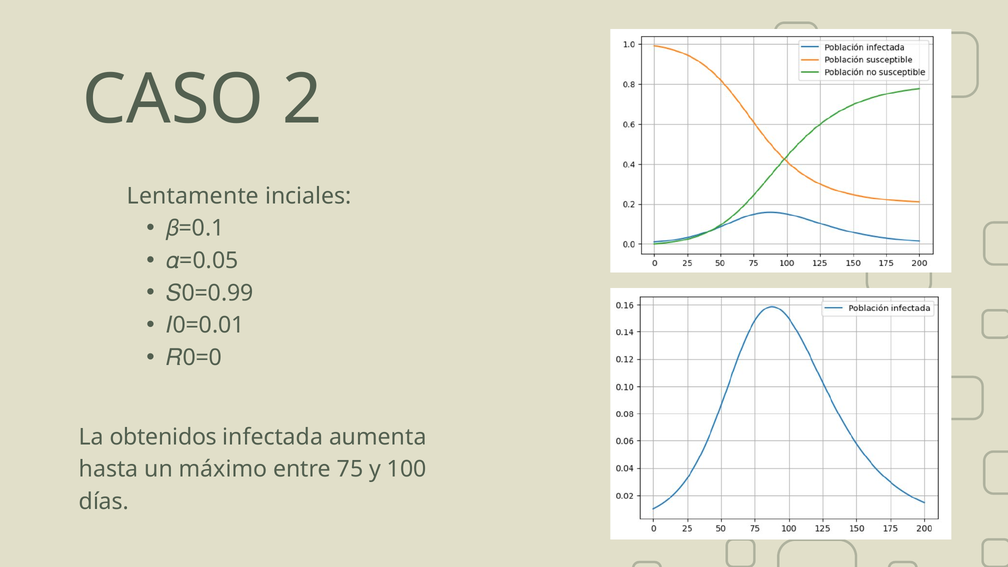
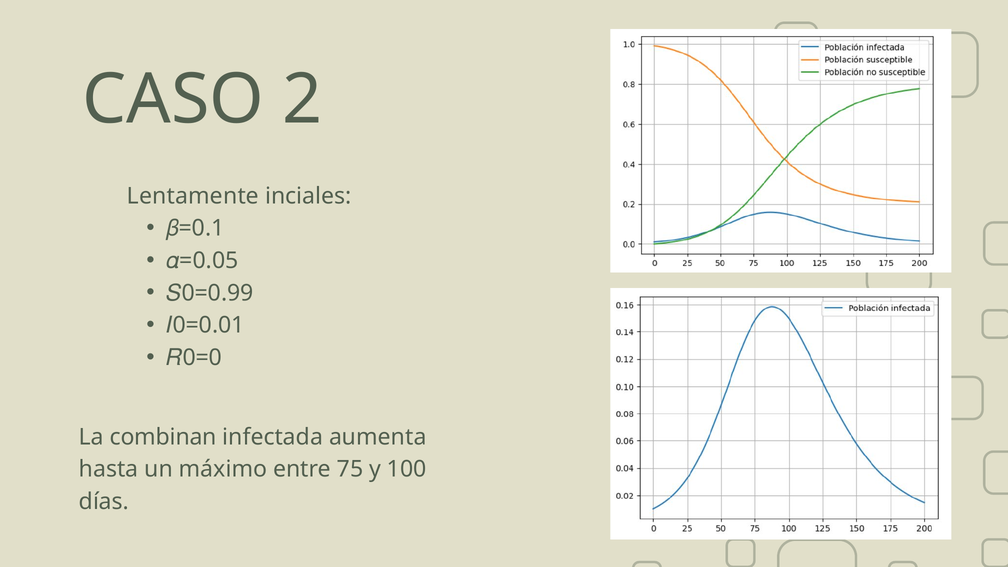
obtenidos: obtenidos -> combinan
